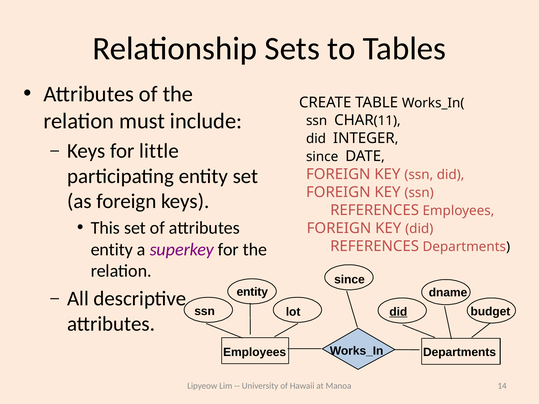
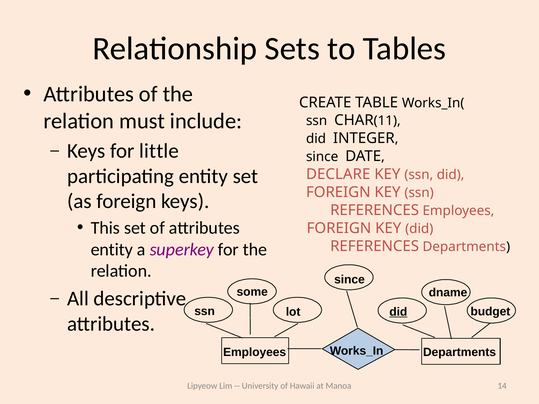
FOREIGN at (338, 174): FOREIGN -> DECLARE
entity at (252, 292): entity -> some
